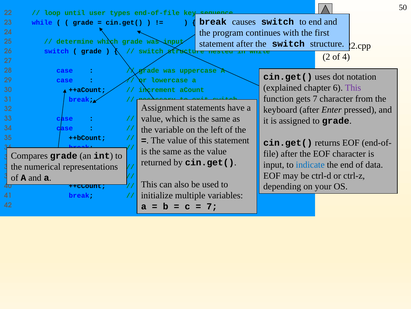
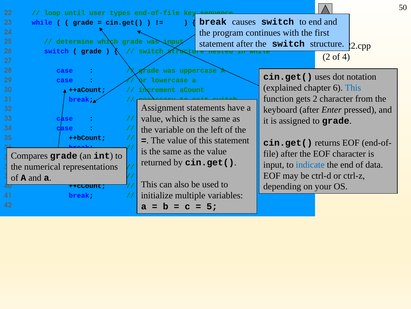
This at (353, 88) colour: purple -> blue
gets 7: 7 -> 2
7 at (212, 206): 7 -> 5
